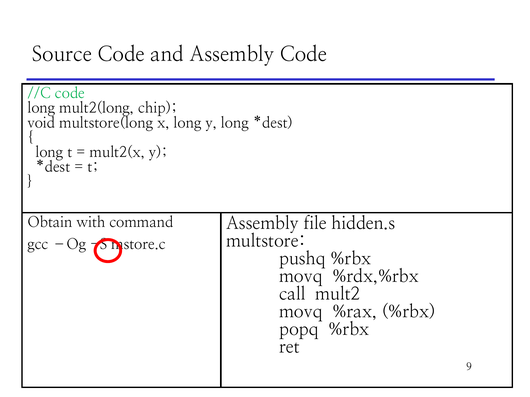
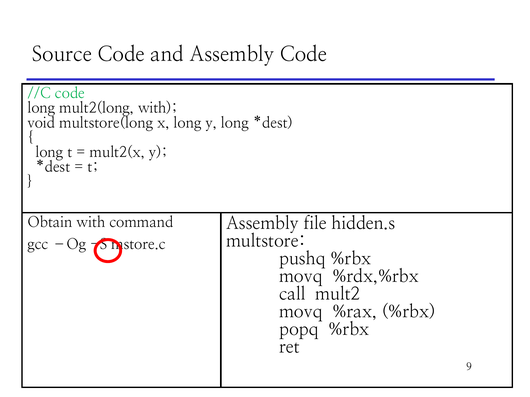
mult2(long chip: chip -> with
